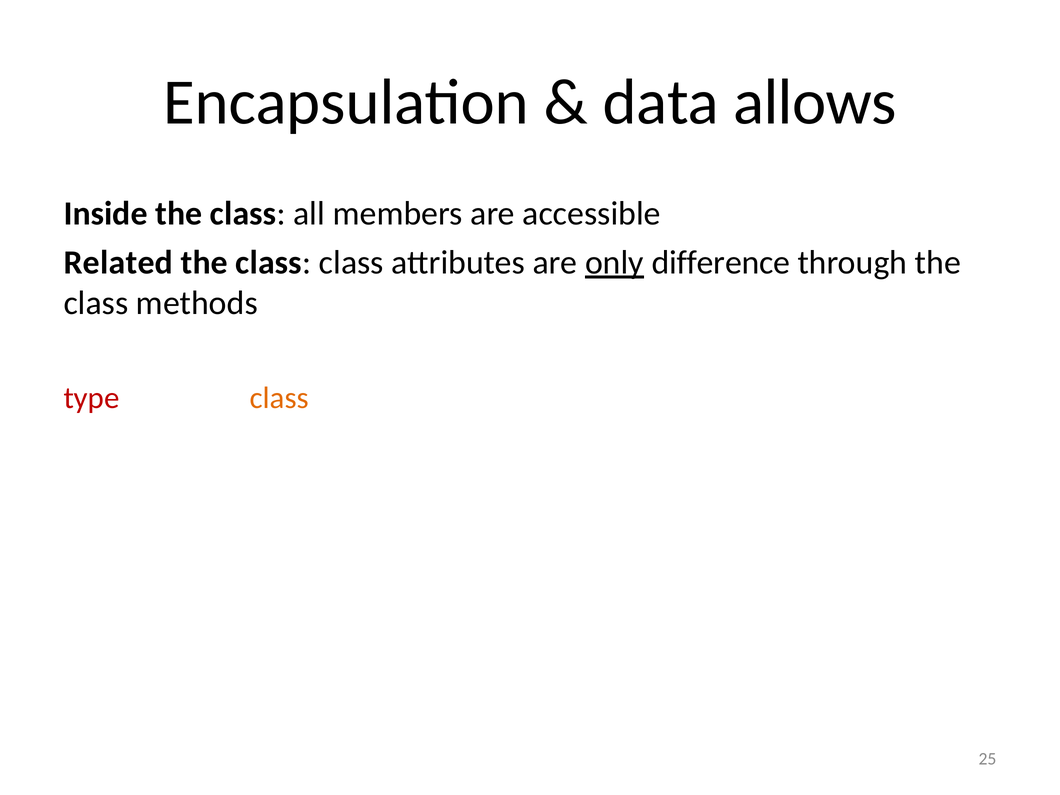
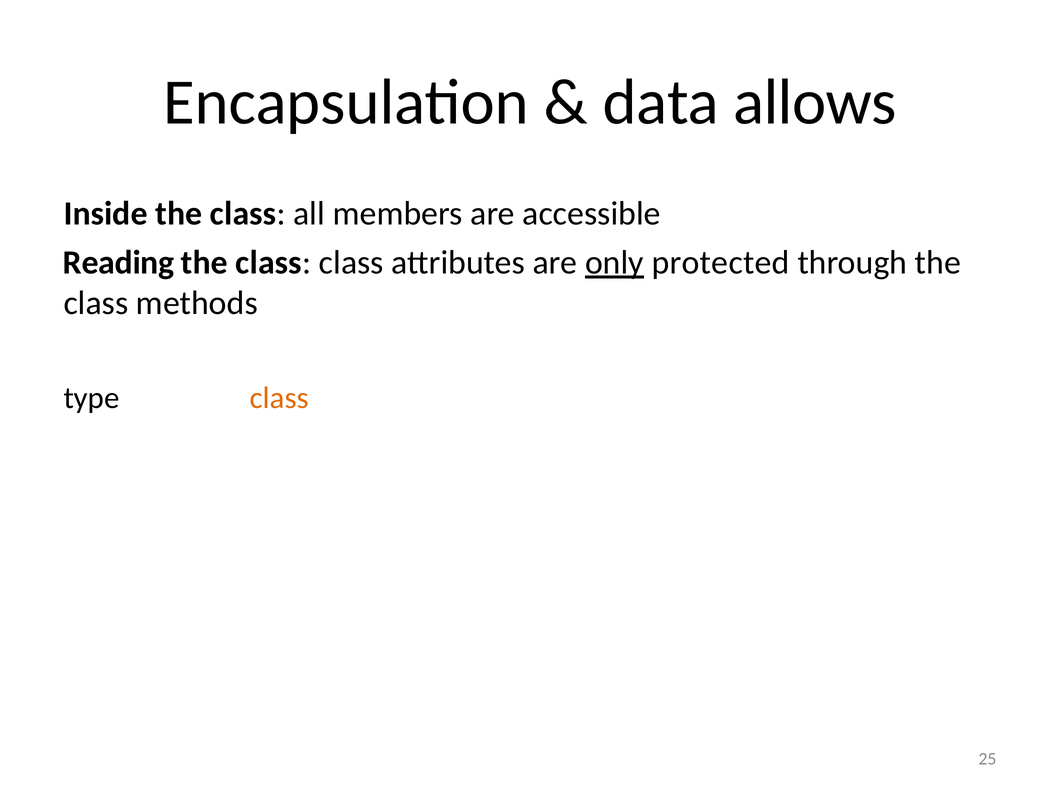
Related: Related -> Reading
difference: difference -> protected
type colour: red -> black
